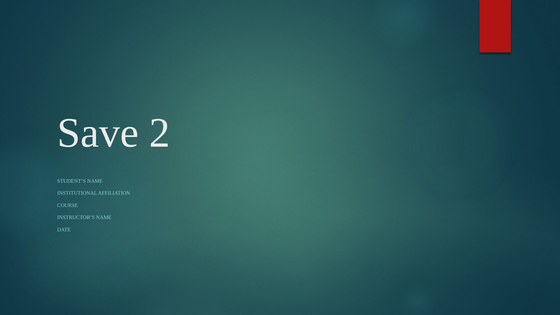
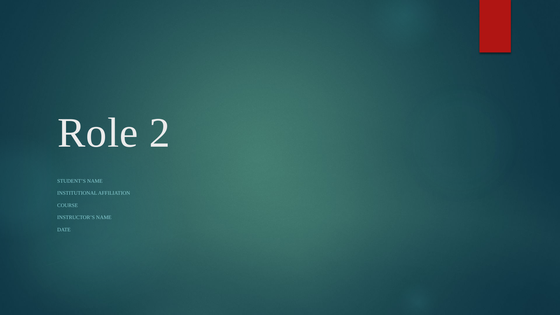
Save: Save -> Role
